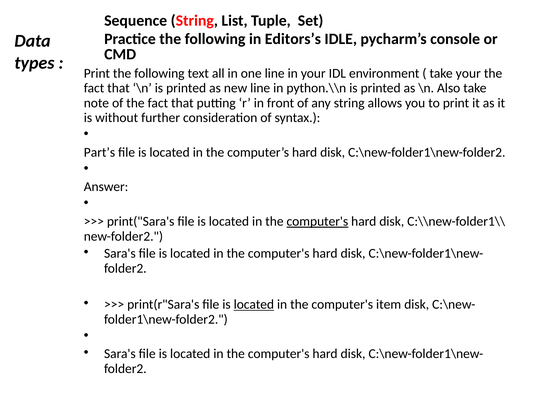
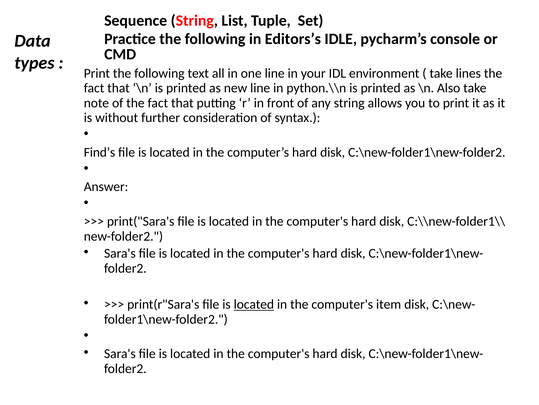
take your: your -> lines
Part’s: Part’s -> Find’s
computer's at (317, 221) underline: present -> none
